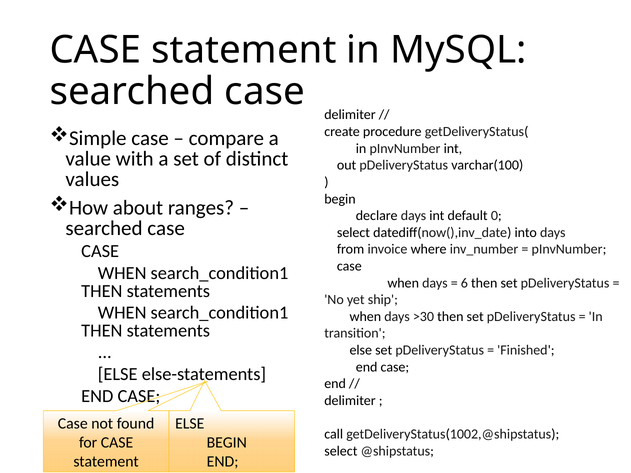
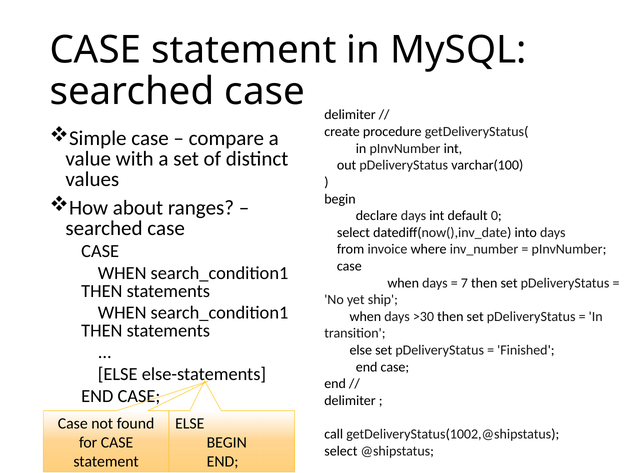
6: 6 -> 7
